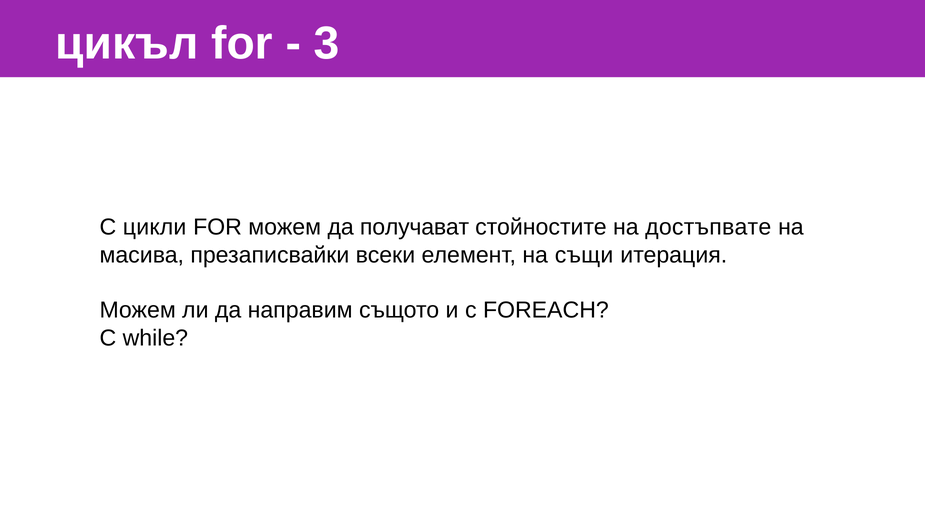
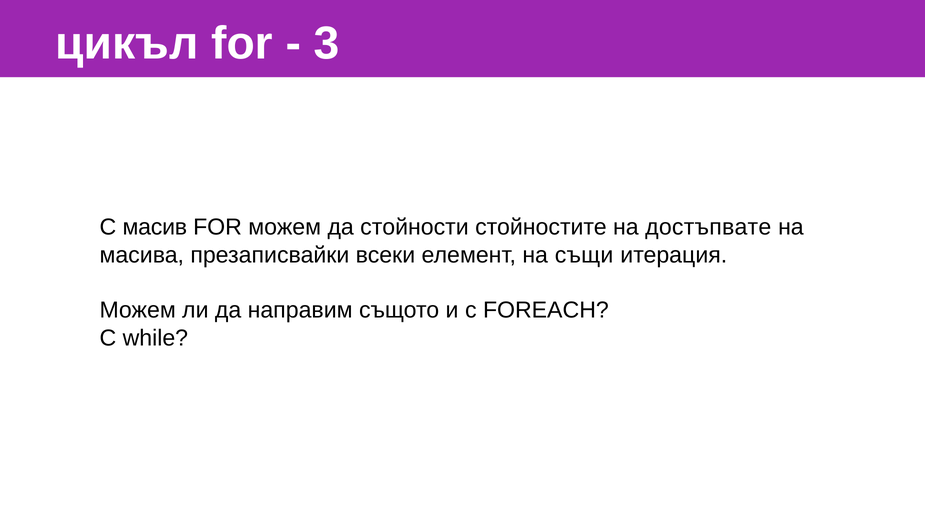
цикли: цикли -> масив
получават: получават -> стойности
